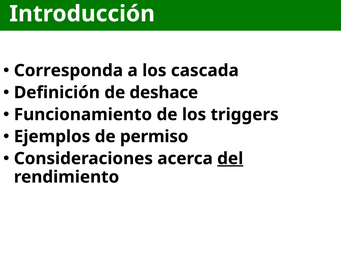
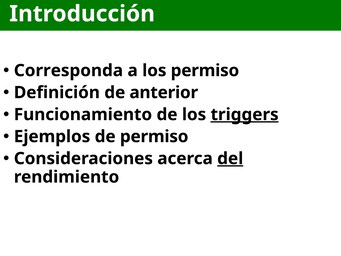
los cascada: cascada -> permiso
deshace: deshace -> anterior
triggers underline: none -> present
